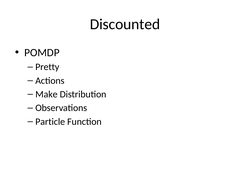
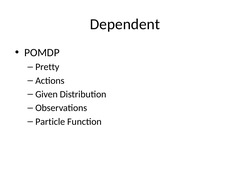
Discounted: Discounted -> Dependent
Make: Make -> Given
